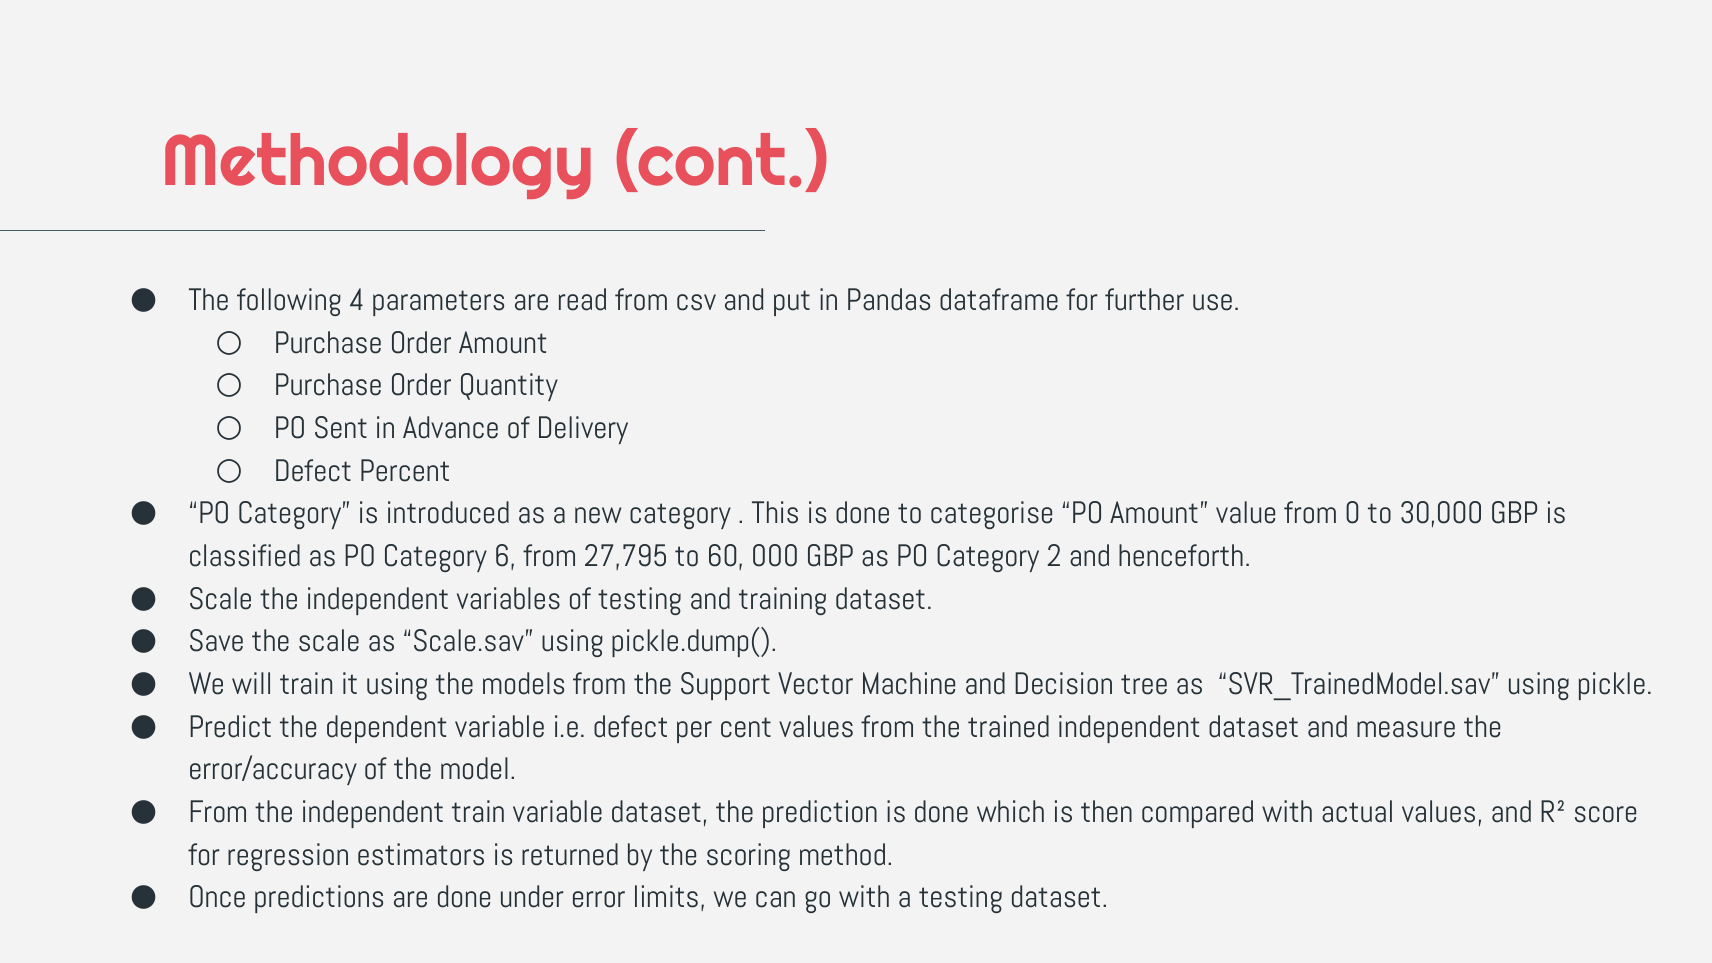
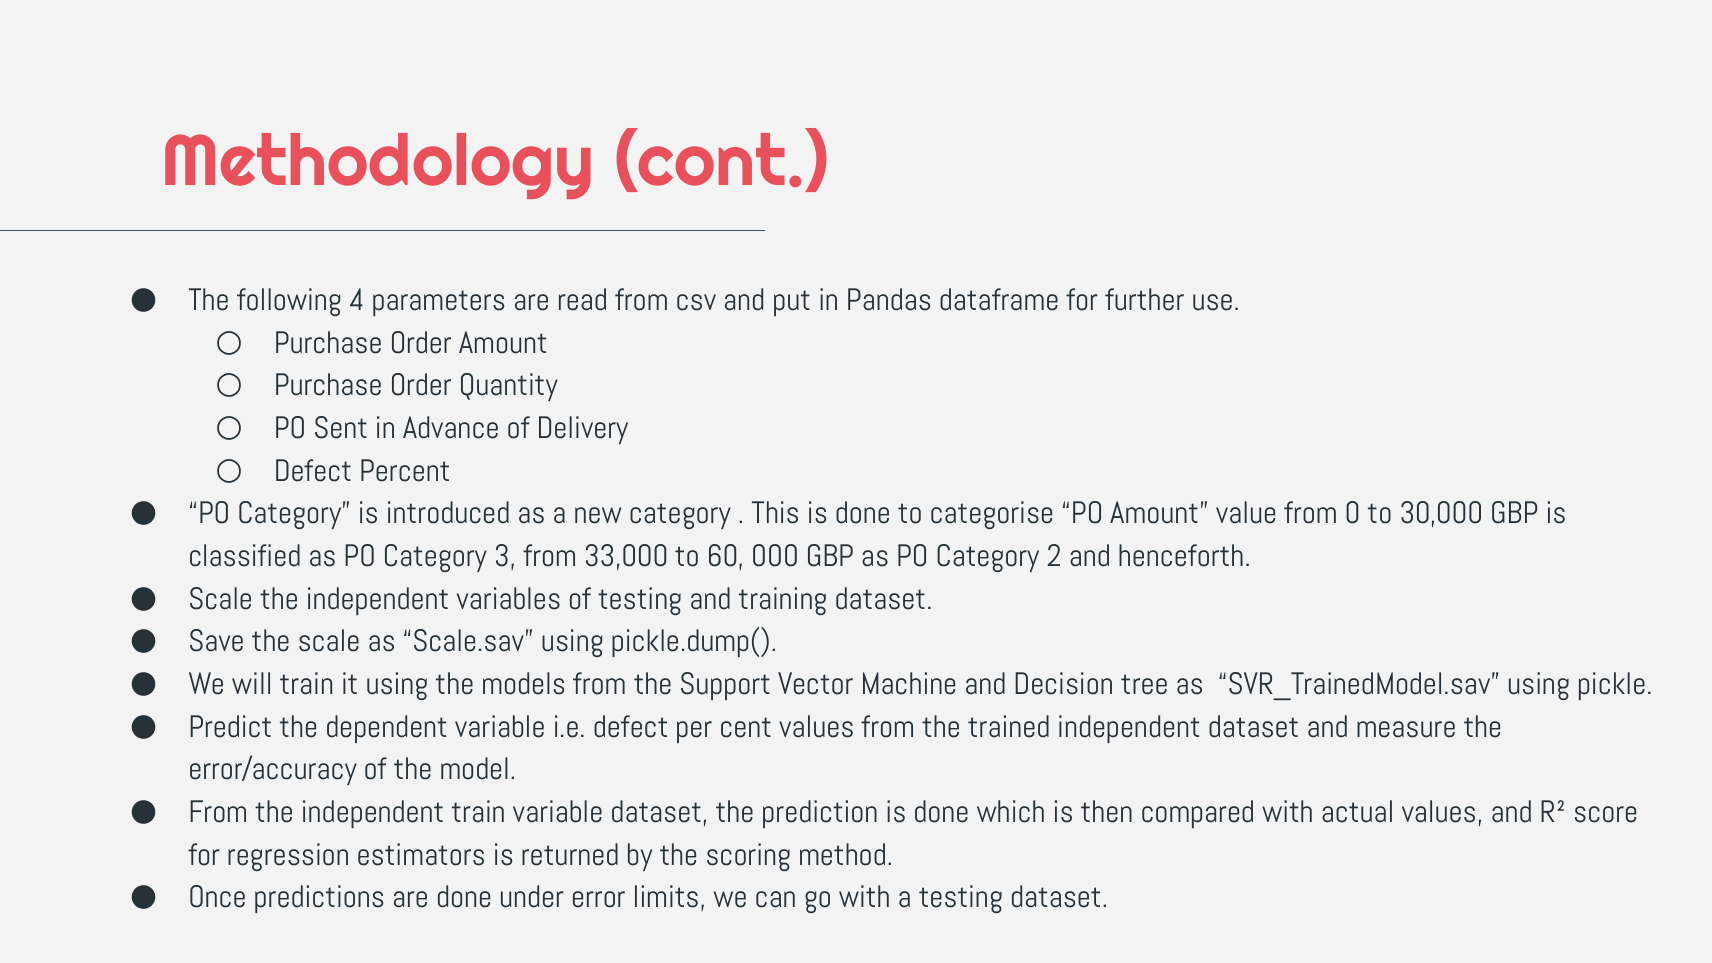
6: 6 -> 3
27,795: 27,795 -> 33,000
